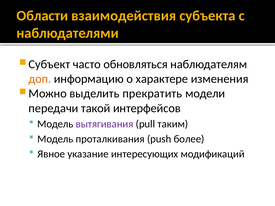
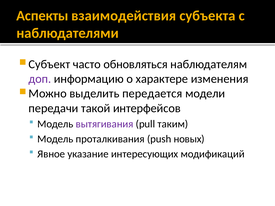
Области: Области -> Аспекты
доп colour: orange -> purple
прекратить: прекратить -> передается
более: более -> новых
